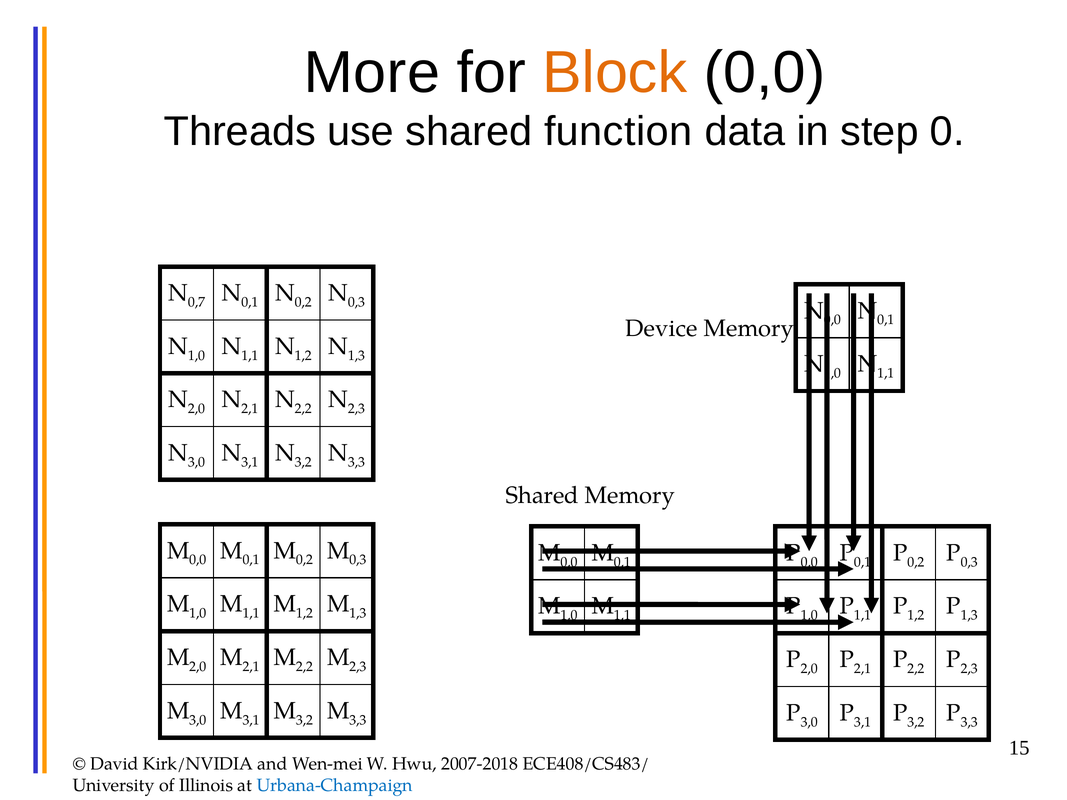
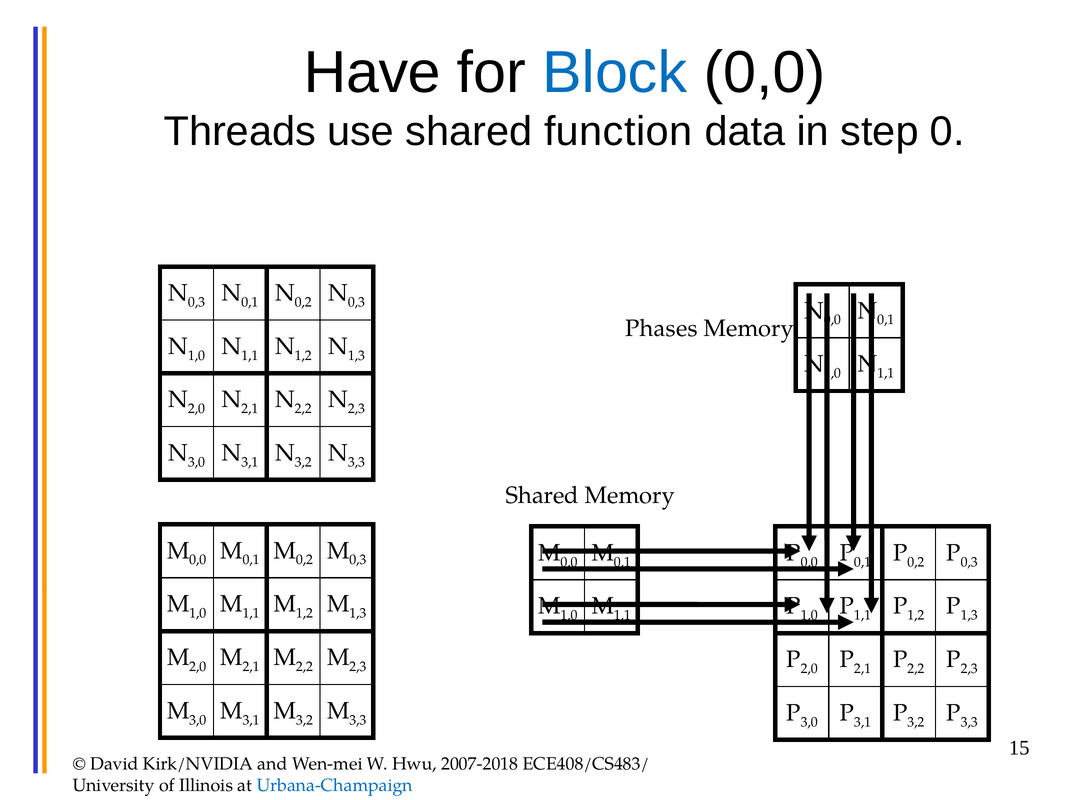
More: More -> Have
Block colour: orange -> blue
0,7 at (196, 302): 0,7 -> 0,3
Device: Device -> Phases
